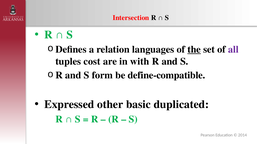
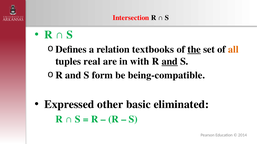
languages: languages -> textbooks
all colour: purple -> orange
cost: cost -> real
and at (170, 62) underline: none -> present
define-compatible: define-compatible -> being-compatible
duplicated: duplicated -> eliminated
